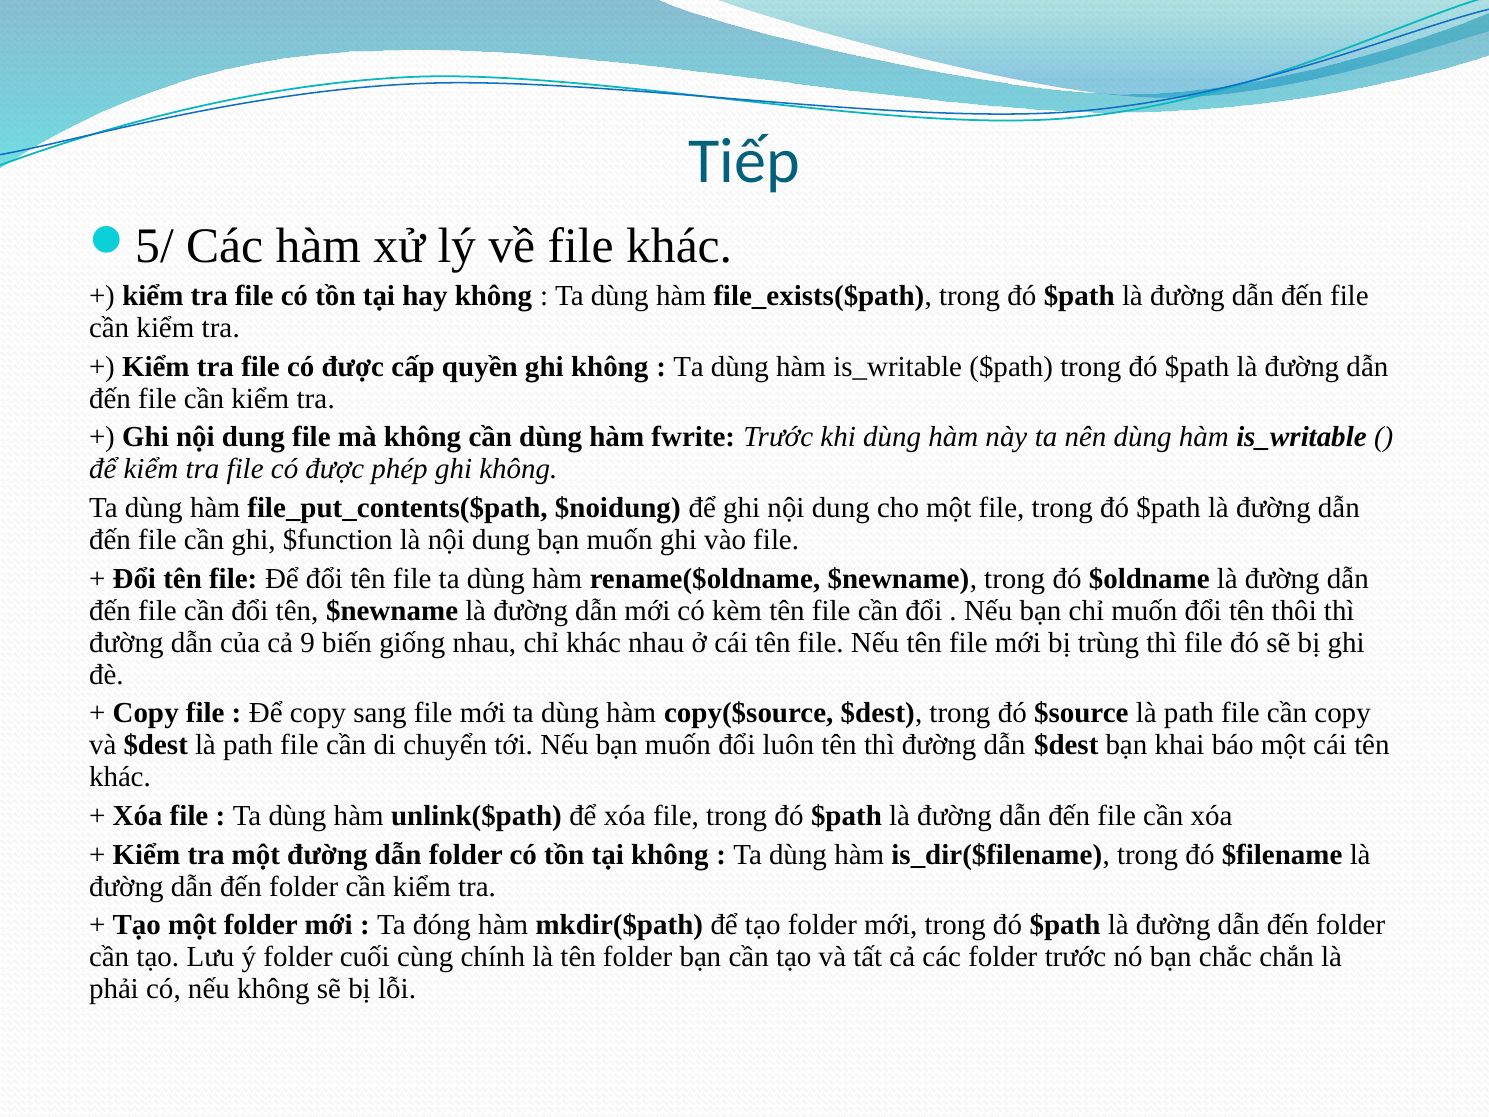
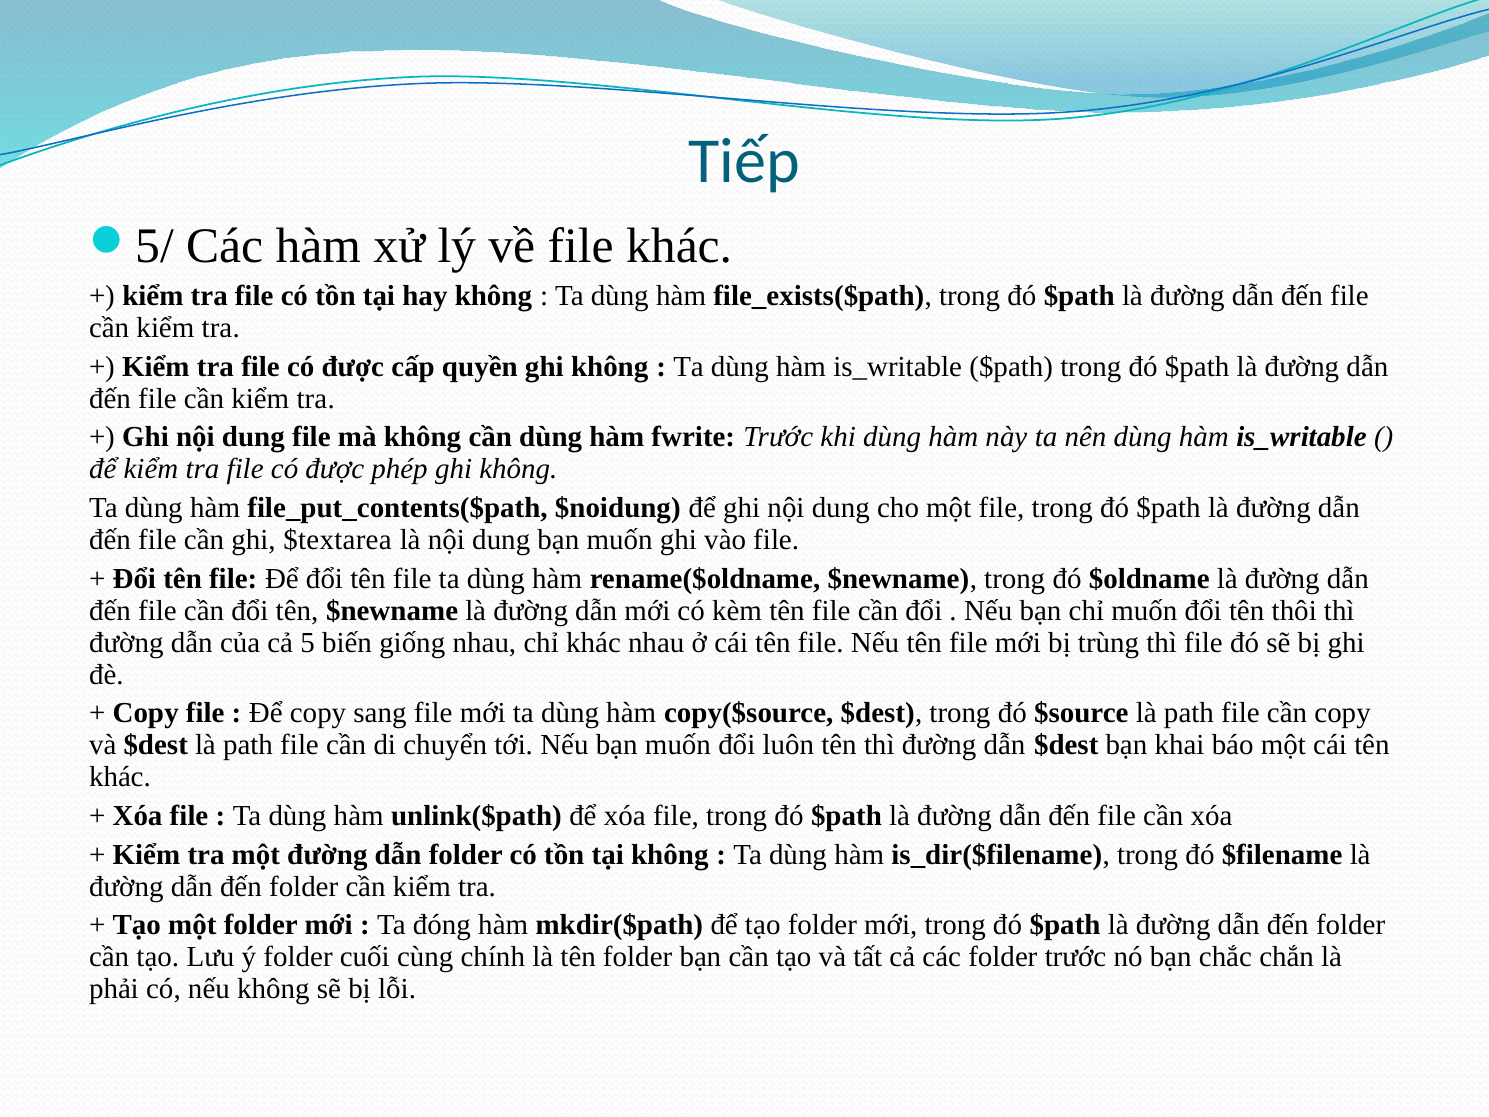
$function: $function -> $textarea
9: 9 -> 5
